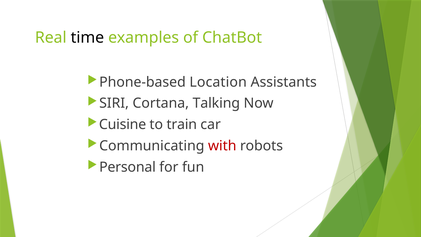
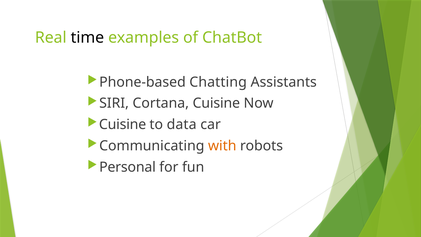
Location: Location -> Chatting
Cortana Talking: Talking -> Cuisine
train: train -> data
with colour: red -> orange
